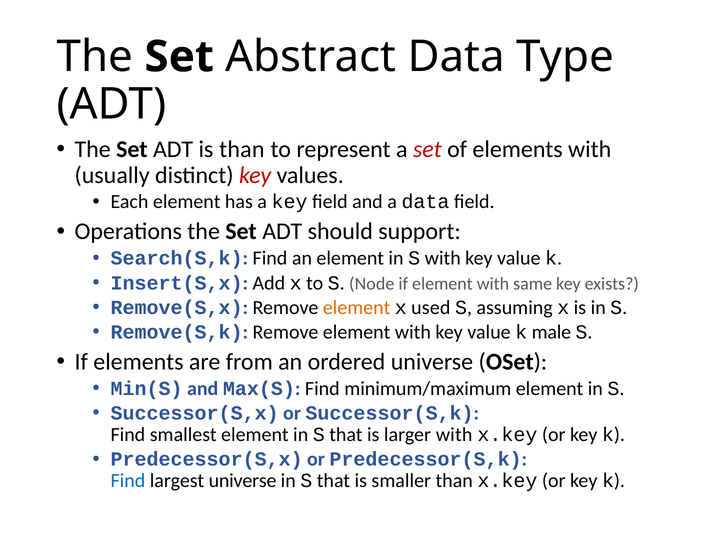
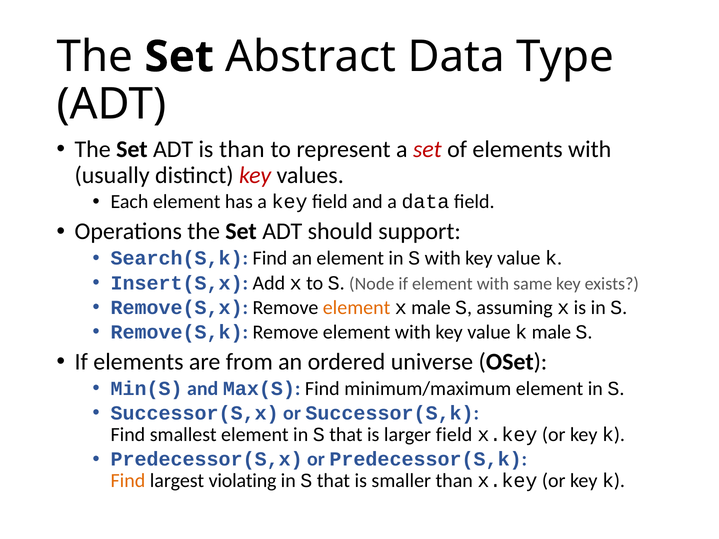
x used: used -> male
larger with: with -> field
Find at (128, 481) colour: blue -> orange
largest universe: universe -> violating
